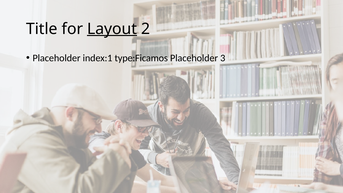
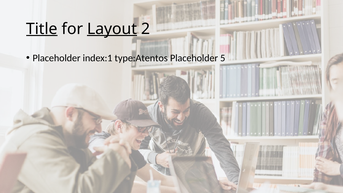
Title underline: none -> present
type:Ficamos: type:Ficamos -> type:Atentos
3: 3 -> 5
